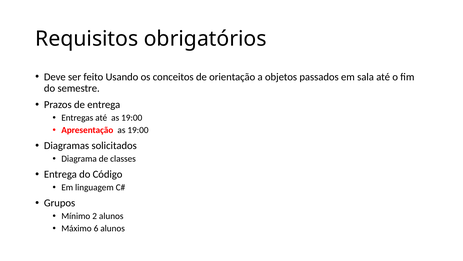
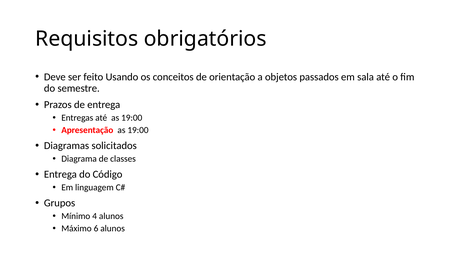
2: 2 -> 4
